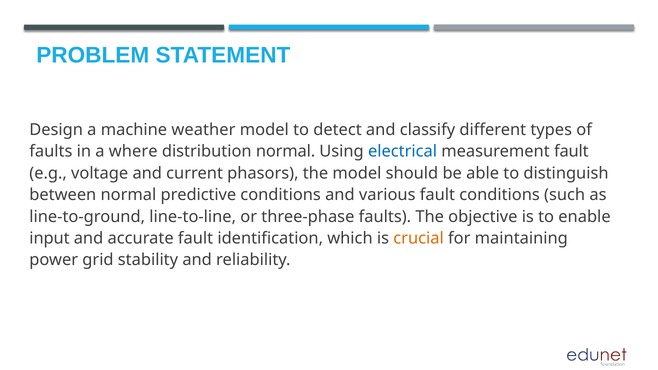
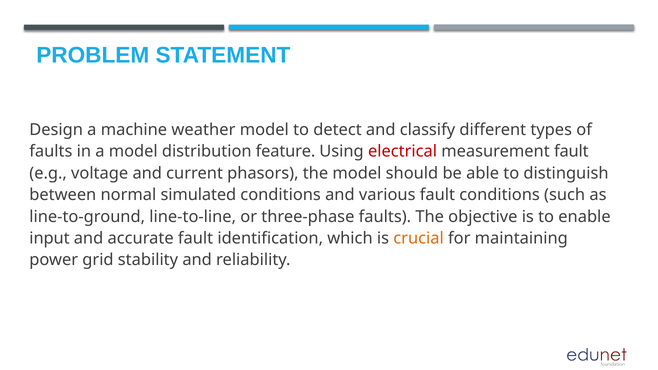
a where: where -> model
distribution normal: normal -> feature
electrical colour: blue -> red
predictive: predictive -> simulated
